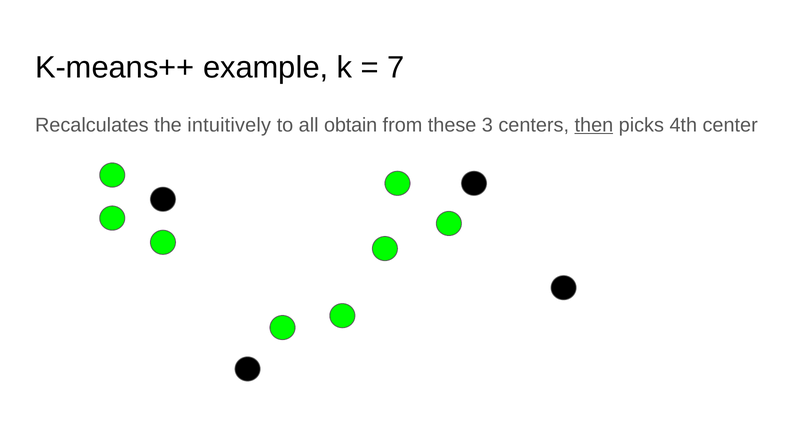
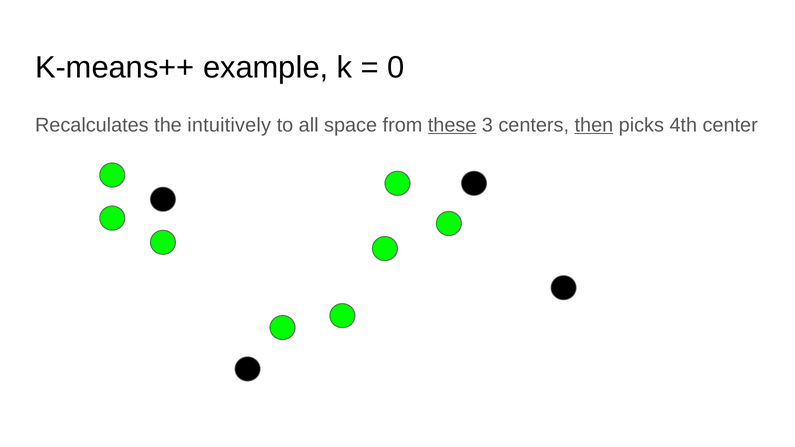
7: 7 -> 0
obtain: obtain -> space
these underline: none -> present
